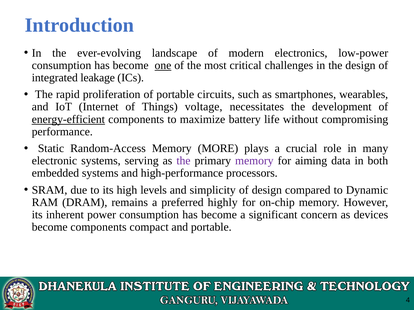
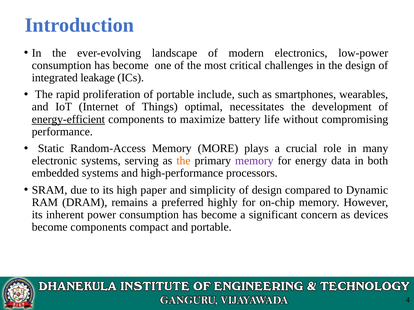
one underline: present -> none
circuits: circuits -> include
voltage: voltage -> optimal
the at (183, 161) colour: purple -> orange
aiming: aiming -> energy
levels: levels -> paper
